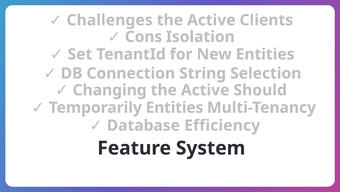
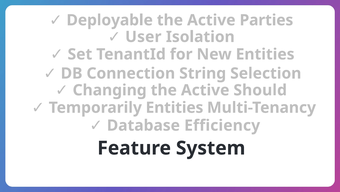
Challenges: Challenges -> Deployable
Clients: Clients -> Parties
Cons: Cons -> User
